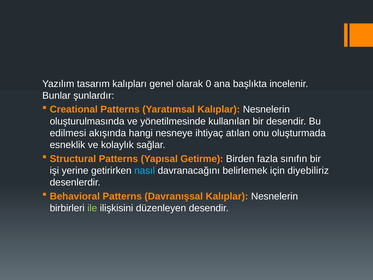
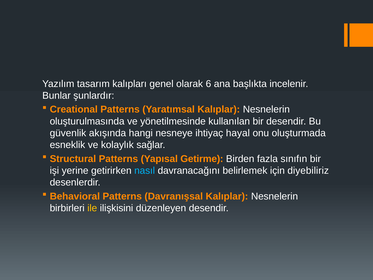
0: 0 -> 6
edilmesi: edilmesi -> güvenlik
atılan: atılan -> hayal
ile colour: light green -> yellow
